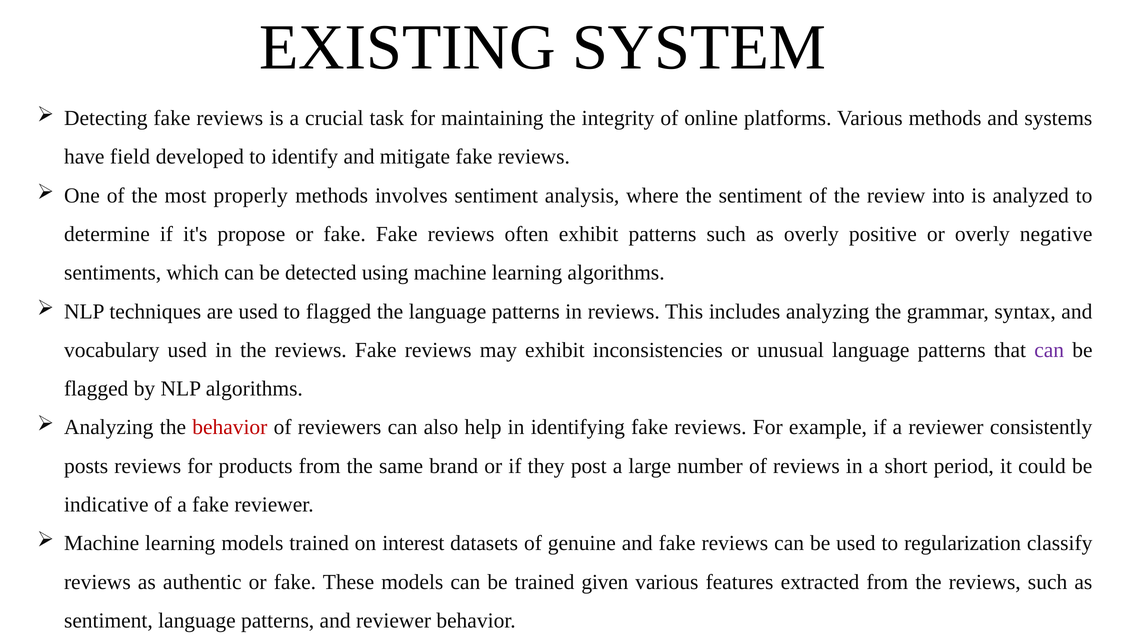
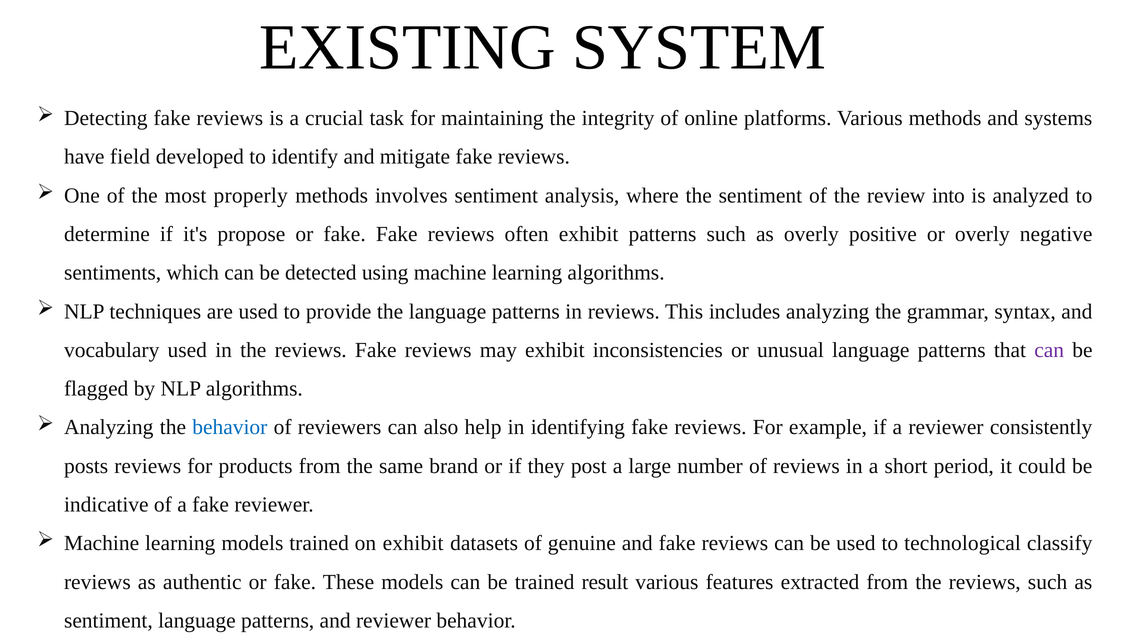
to flagged: flagged -> provide
behavior at (230, 428) colour: red -> blue
on interest: interest -> exhibit
regularization: regularization -> technological
given: given -> result
